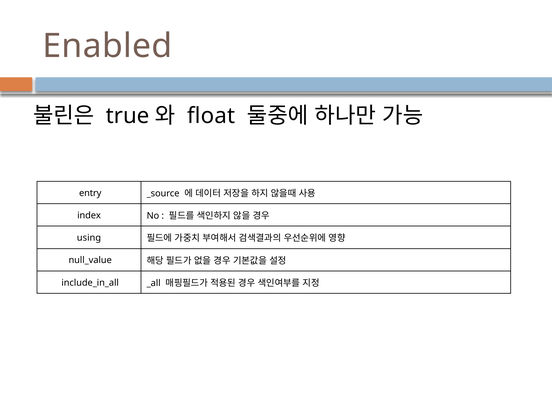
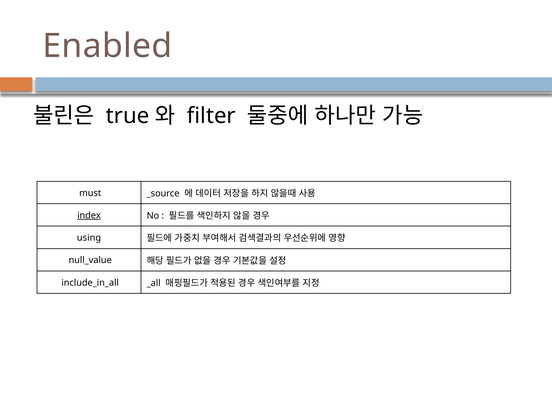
float: float -> filter
entry: entry -> must
index underline: none -> present
